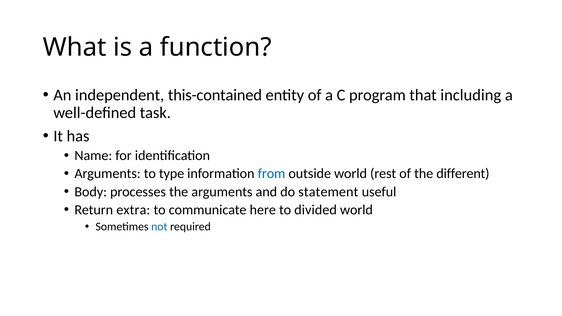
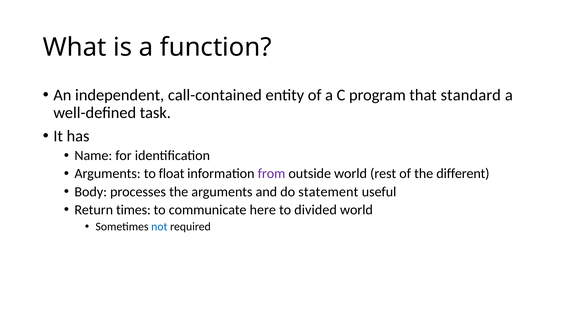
this-contained: this-contained -> call-contained
including: including -> standard
type: type -> float
from colour: blue -> purple
extra: extra -> times
